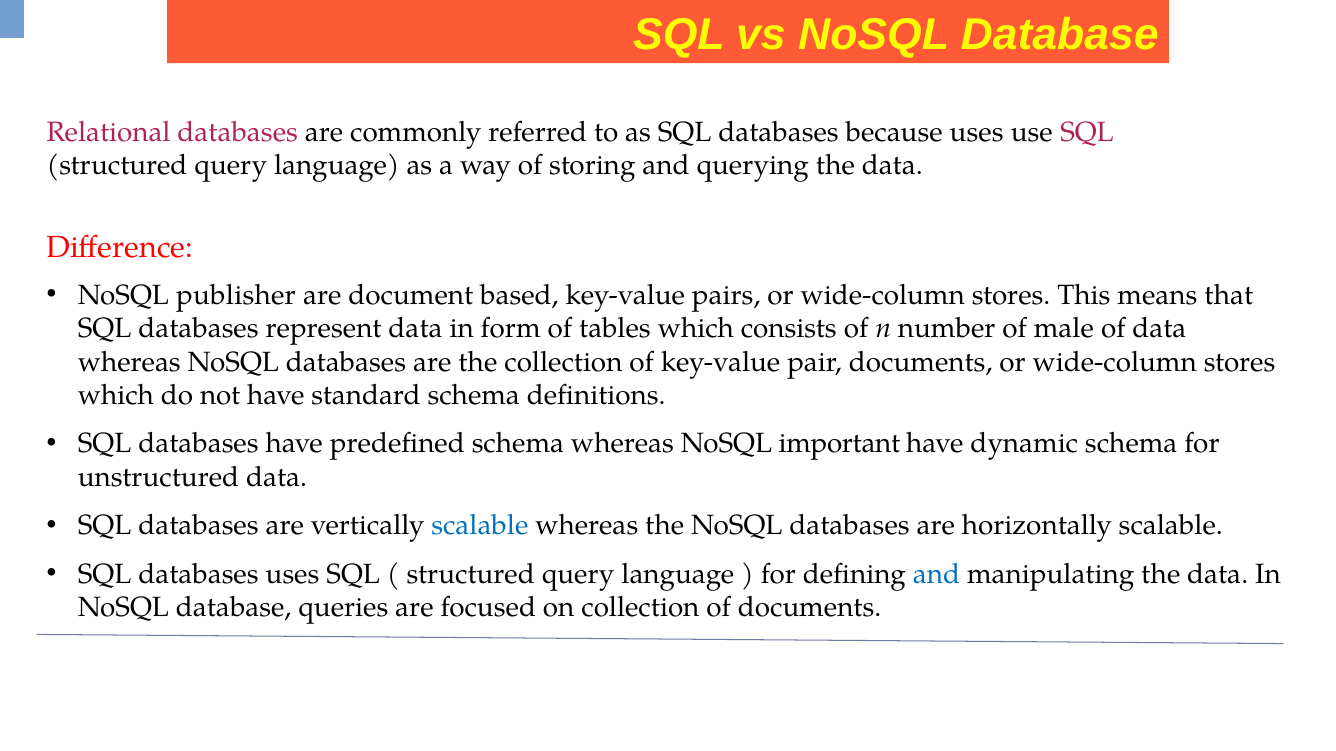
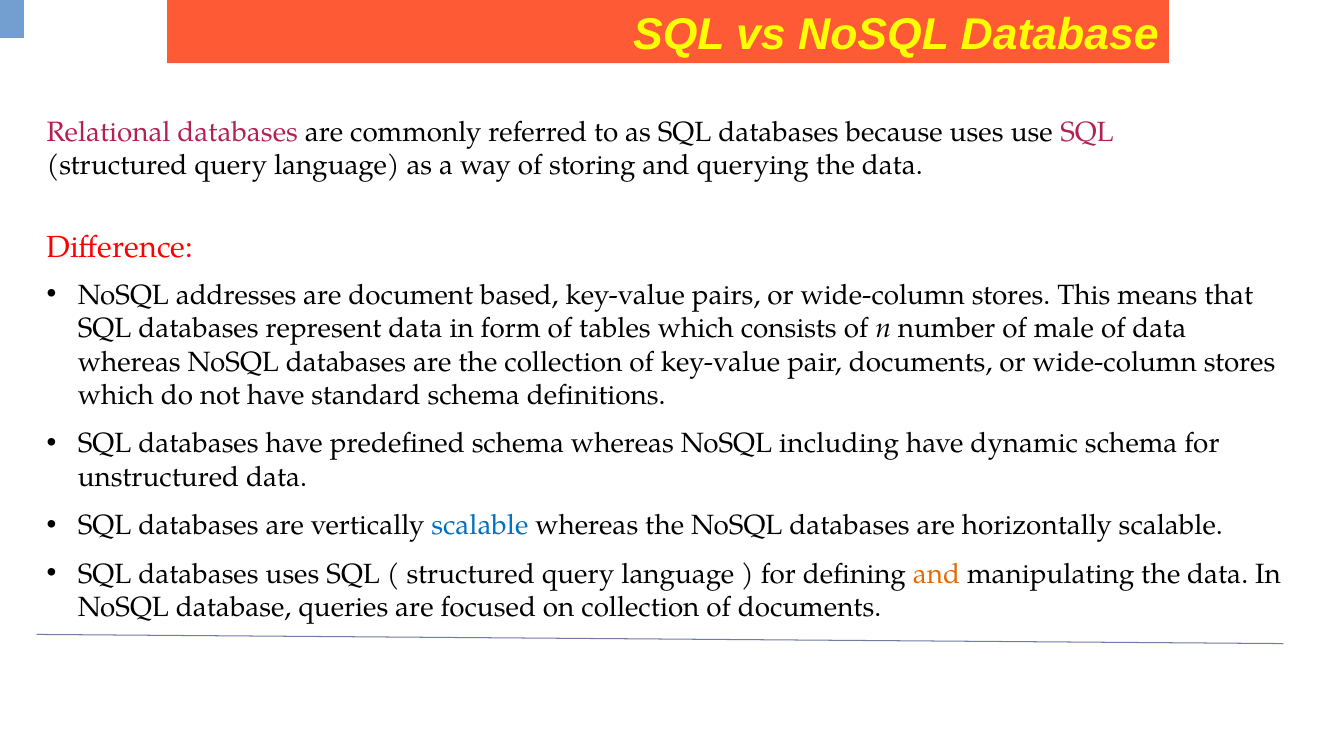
publisher: publisher -> addresses
important: important -> including
and at (936, 574) colour: blue -> orange
